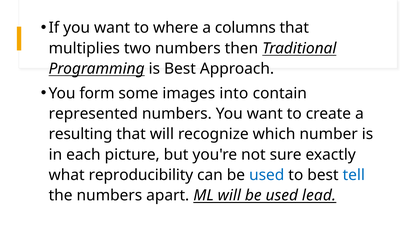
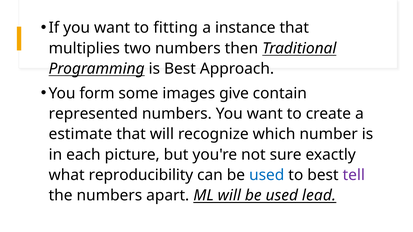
where: where -> fitting
columns: columns -> instance
into: into -> give
resulting: resulting -> estimate
tell colour: blue -> purple
